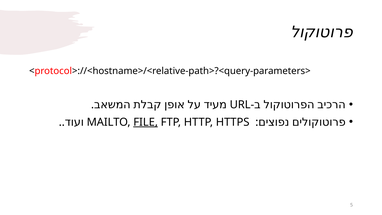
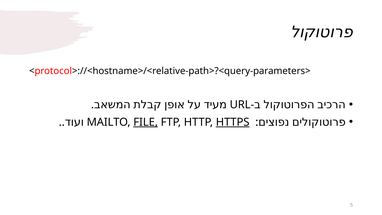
HTTPS underline: none -> present
